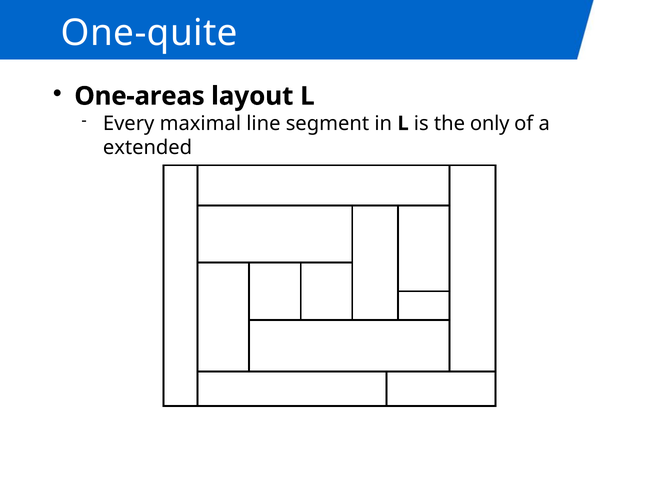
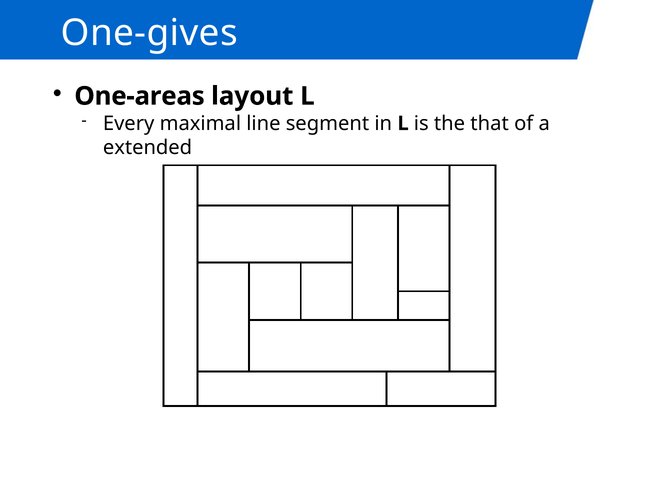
One-quite: One-quite -> One-gives
only: only -> that
